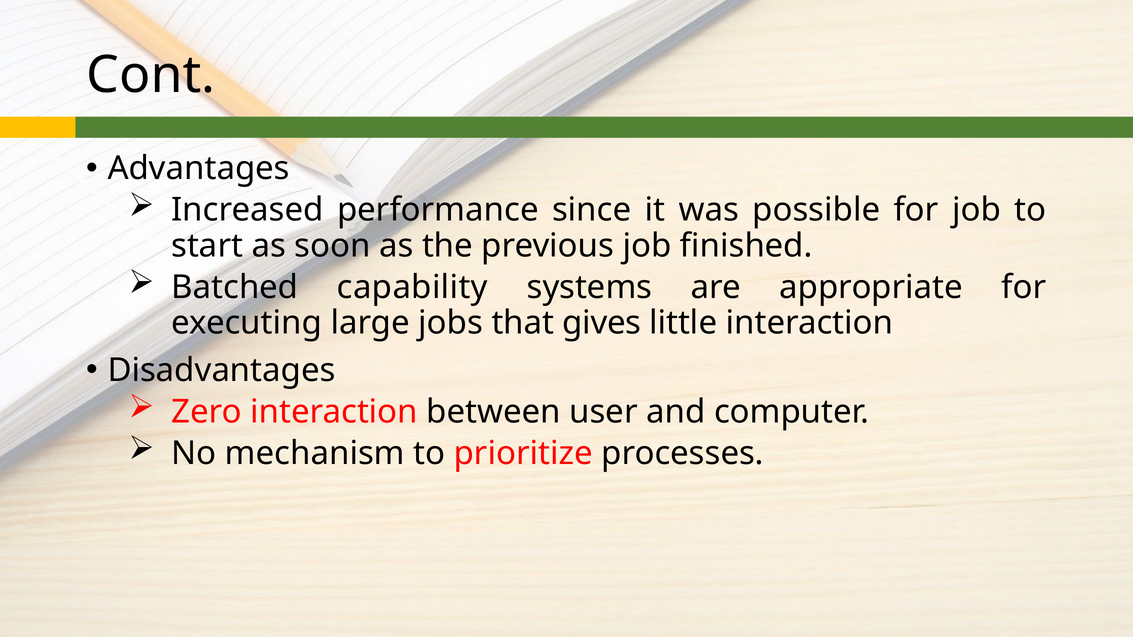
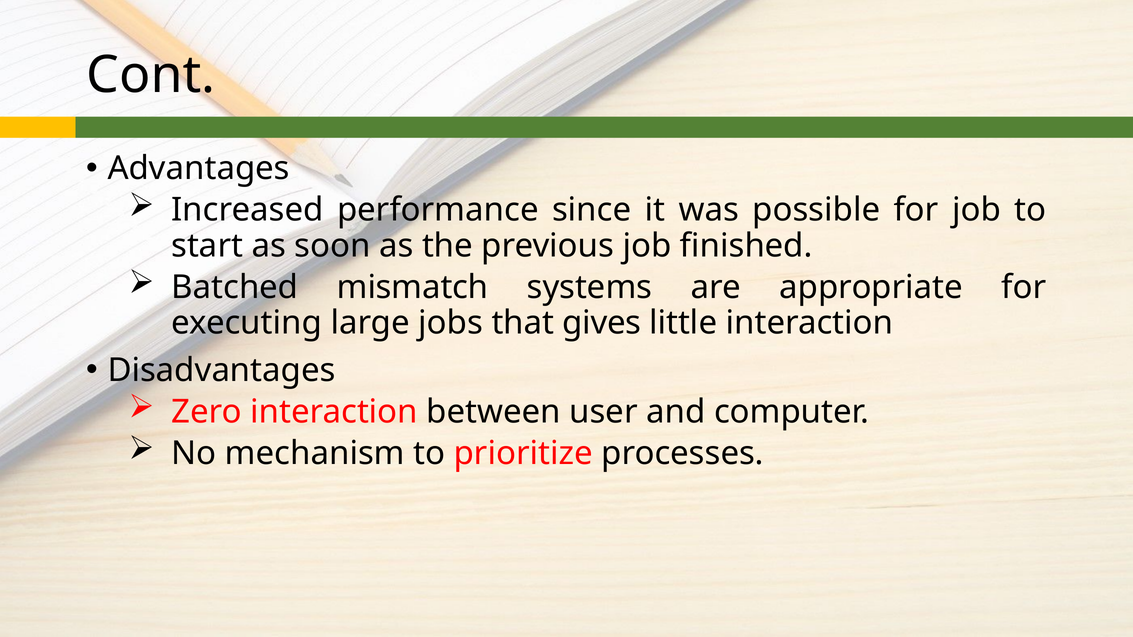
capability: capability -> mismatch
